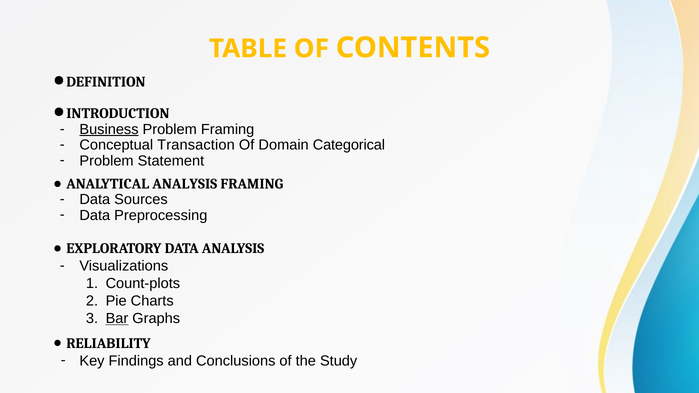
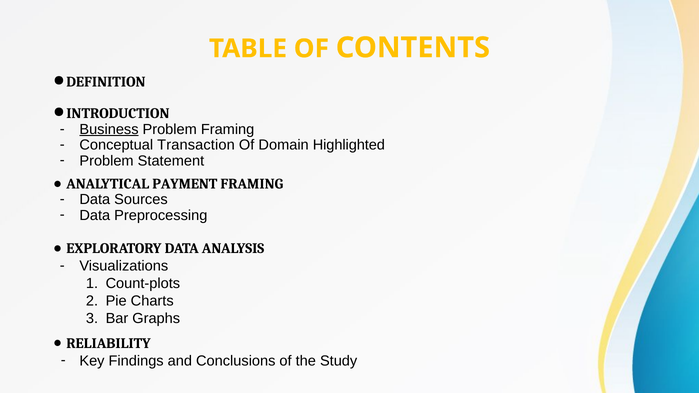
Categorical: Categorical -> Highlighted
ANALYTICAL ANALYSIS: ANALYSIS -> PAYMENT
Bar underline: present -> none
